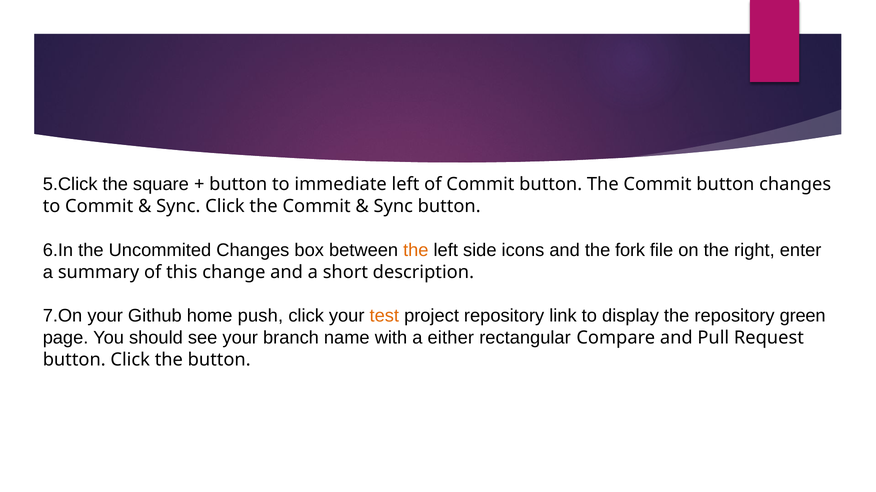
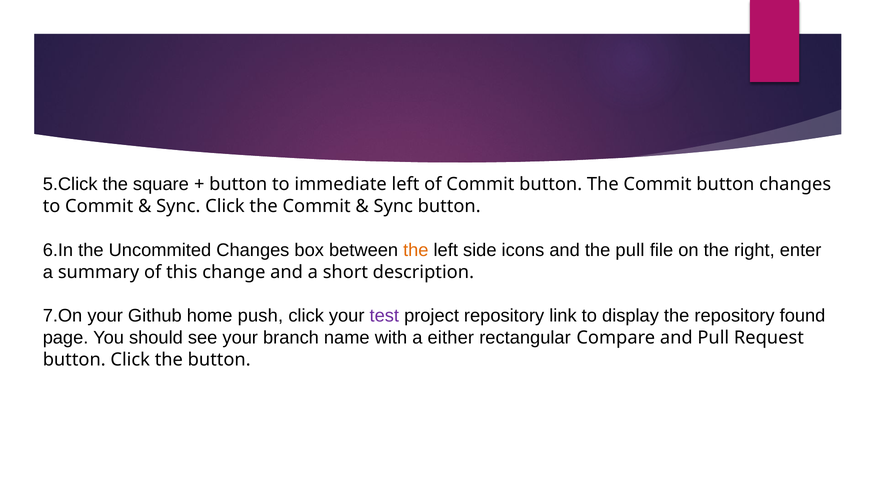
the fork: fork -> pull
test colour: orange -> purple
green: green -> found
